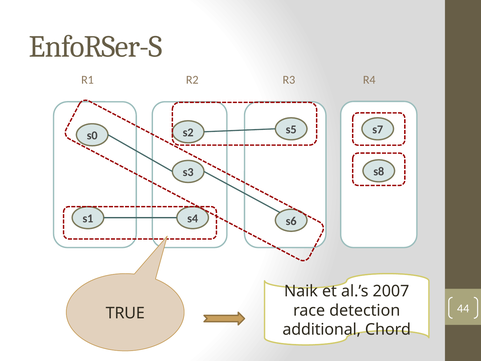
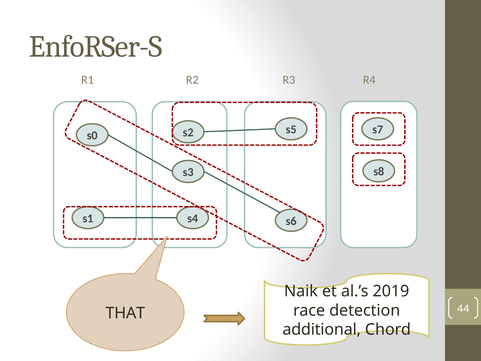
2007: 2007 -> 2019
TRUE: TRUE -> THAT
